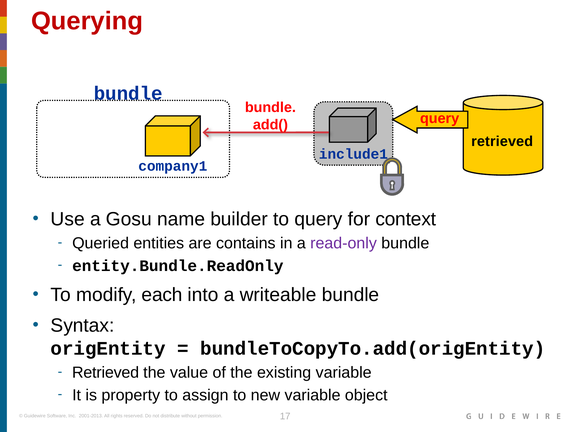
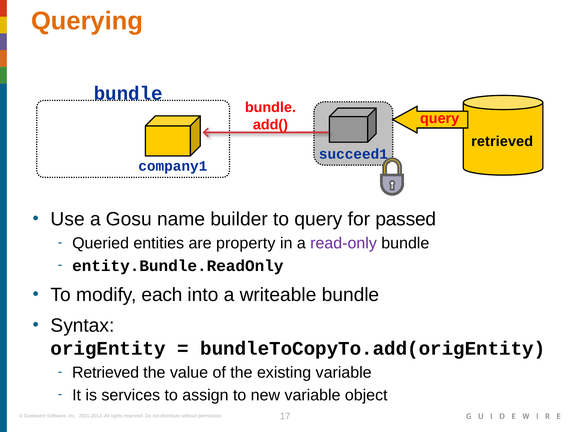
Querying colour: red -> orange
include1: include1 -> succeed1
context: context -> passed
contains: contains -> property
property: property -> services
